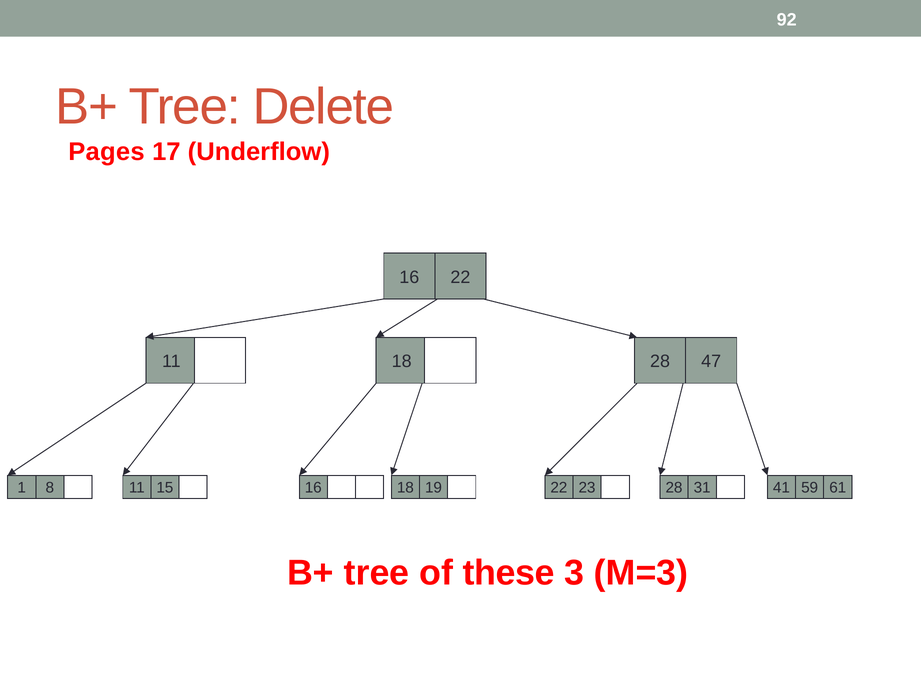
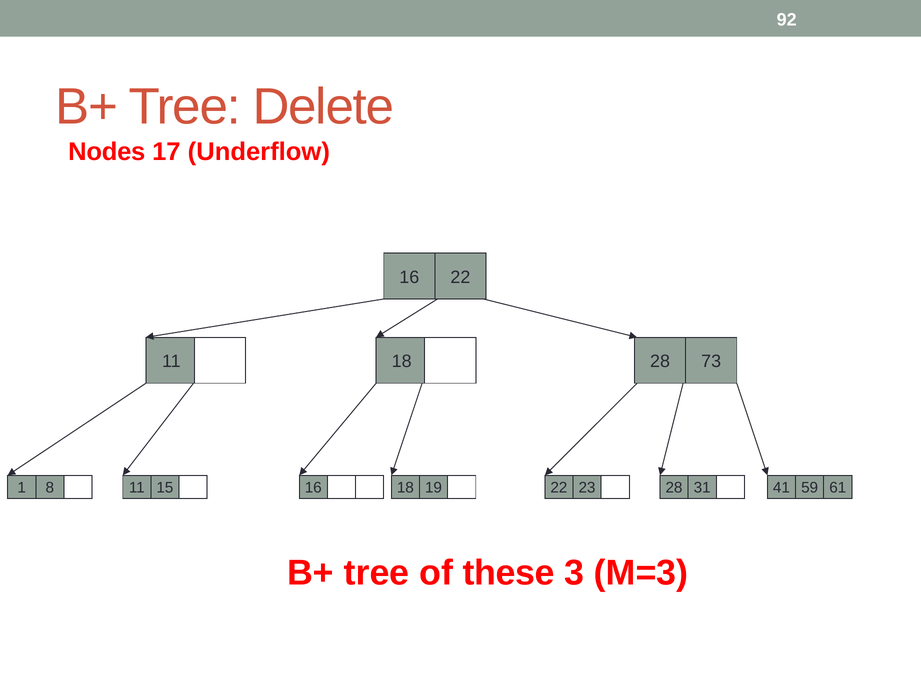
Pages: Pages -> Nodes
47: 47 -> 73
